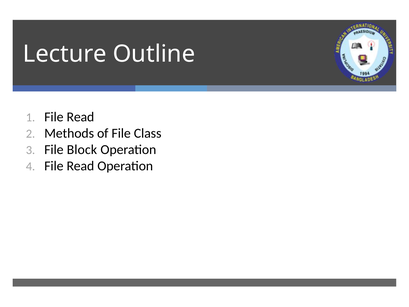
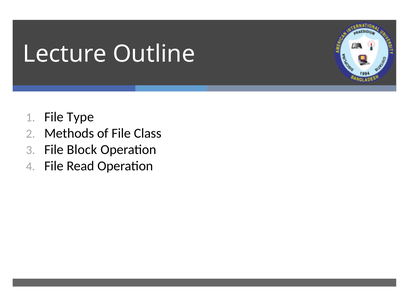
Read at (80, 117): Read -> Type
